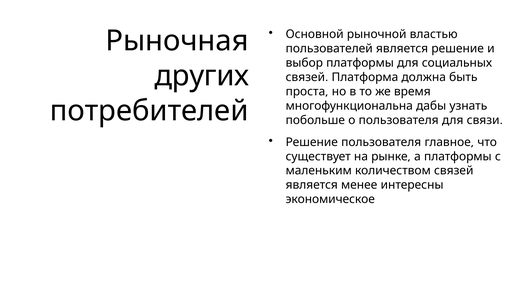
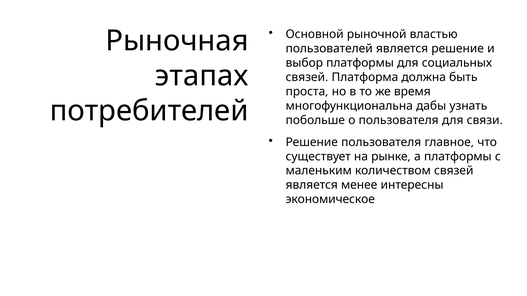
других: других -> этапах
